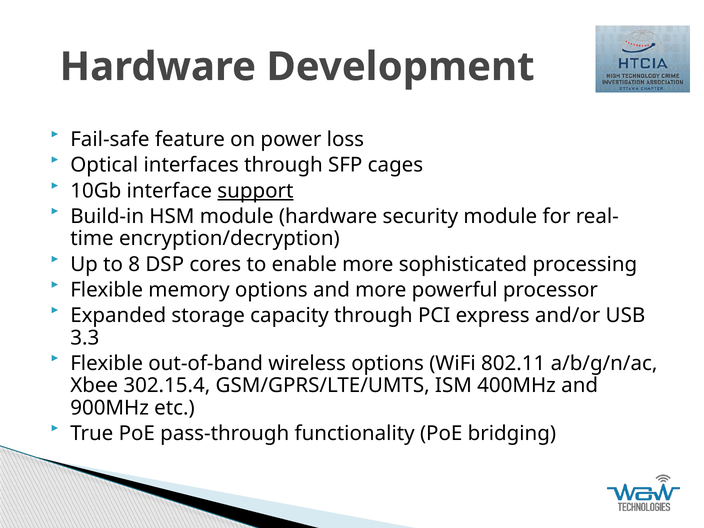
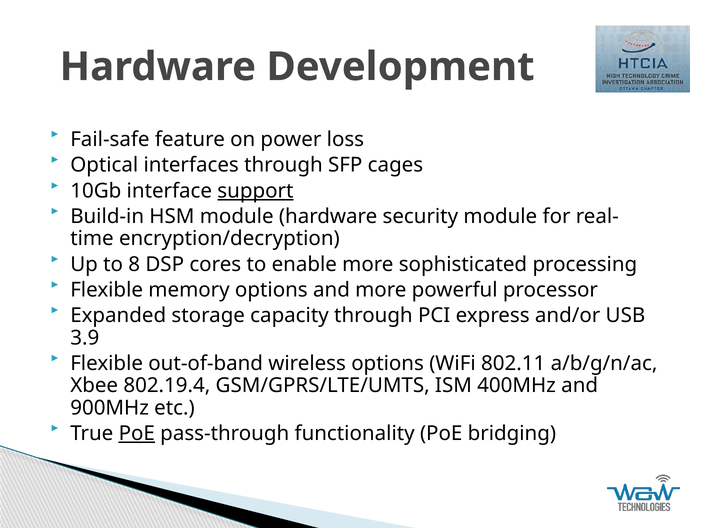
3.3: 3.3 -> 3.9
302.15.4: 302.15.4 -> 802.19.4
PoE at (137, 434) underline: none -> present
